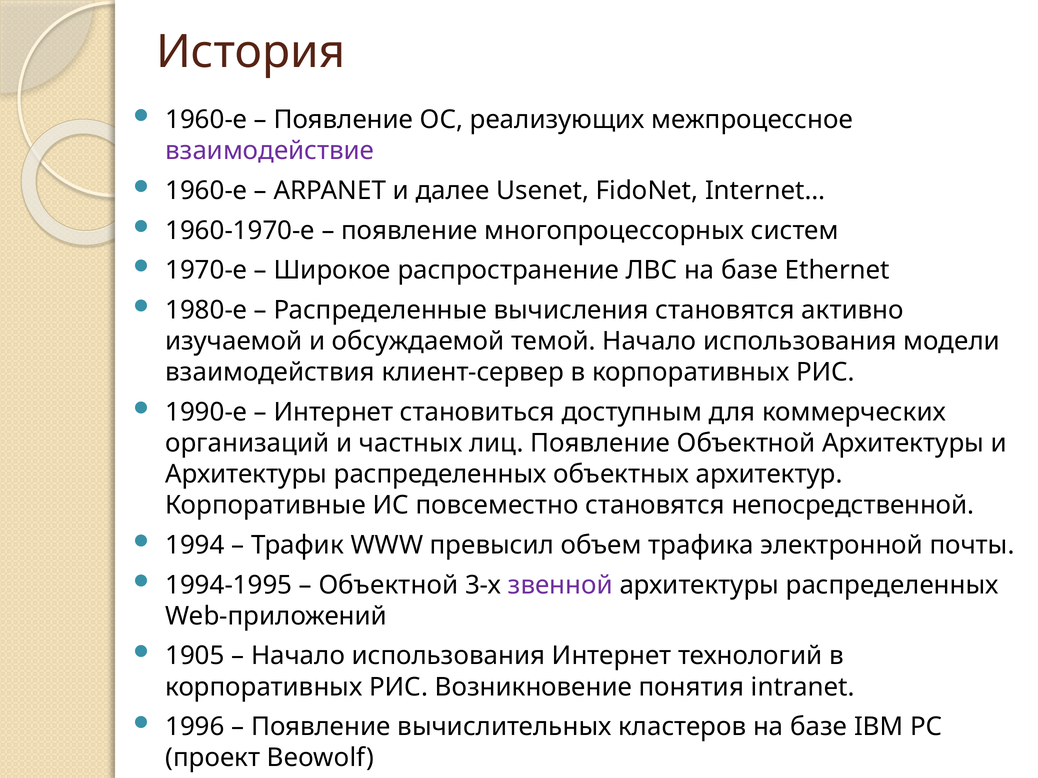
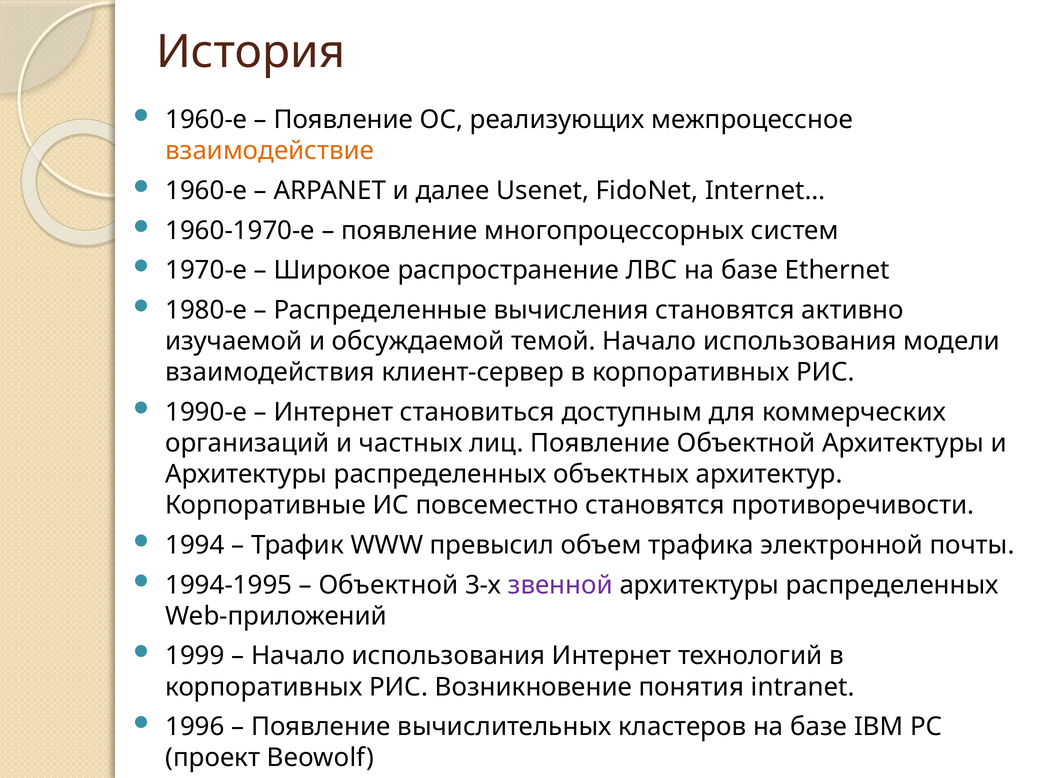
взаимодействие colour: purple -> orange
непосредственной: непосредственной -> противоречивости
1905: 1905 -> 1999
